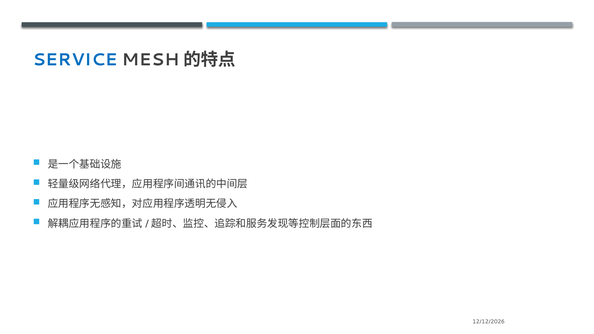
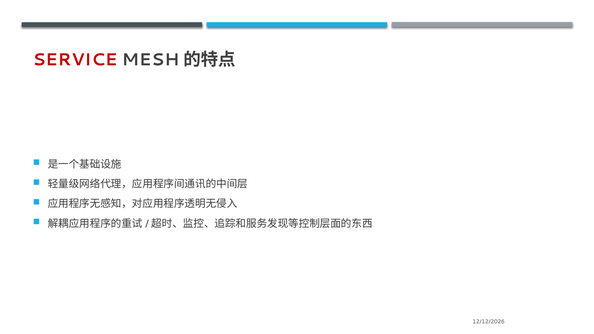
SERVICE colour: blue -> red
